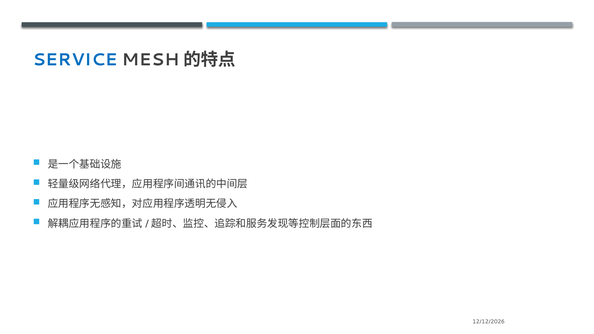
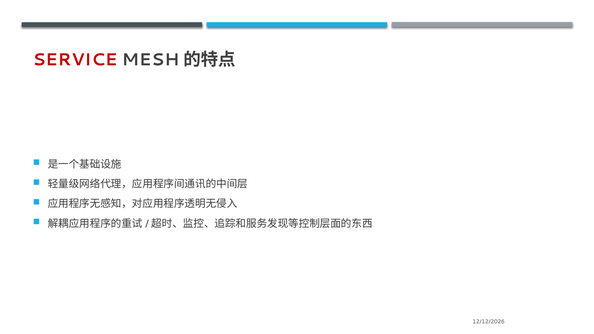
SERVICE colour: blue -> red
